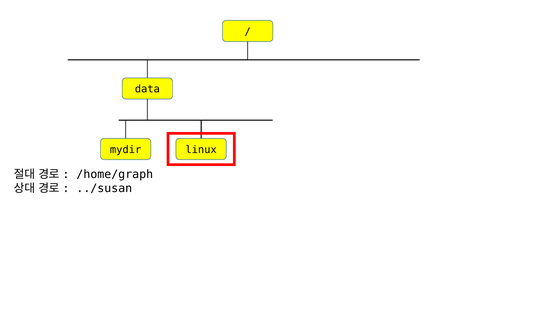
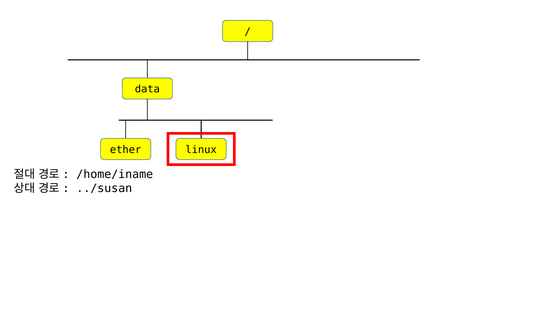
mydir: mydir -> ether
/home/graph: /home/graph -> /home/iname
